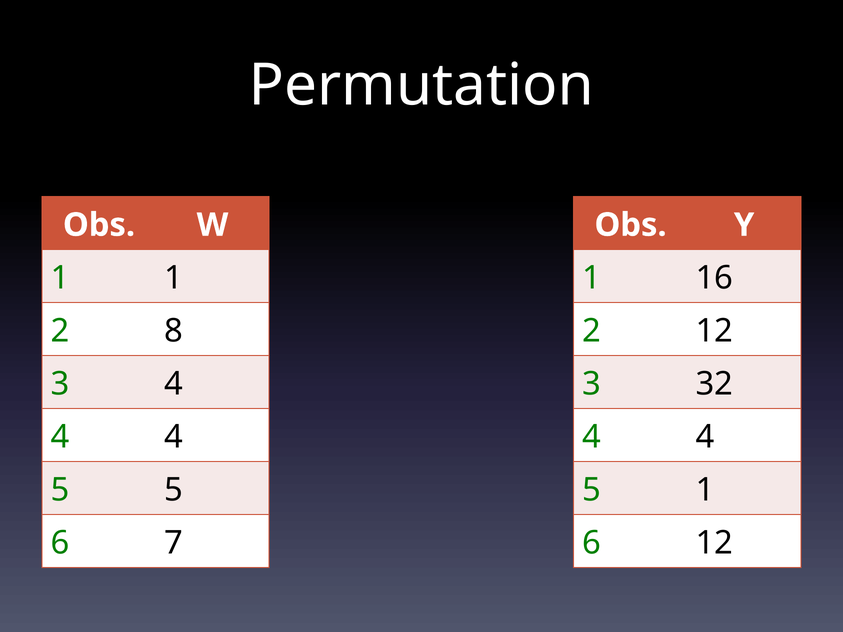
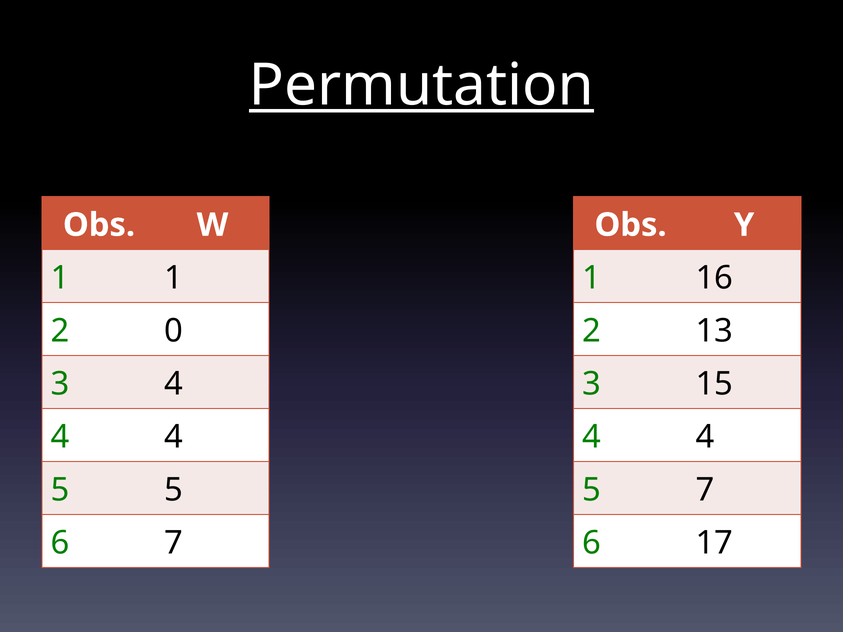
Permutation underline: none -> present
8: 8 -> 0
2 12: 12 -> 13
32: 32 -> 15
5 1: 1 -> 7
6 12: 12 -> 17
